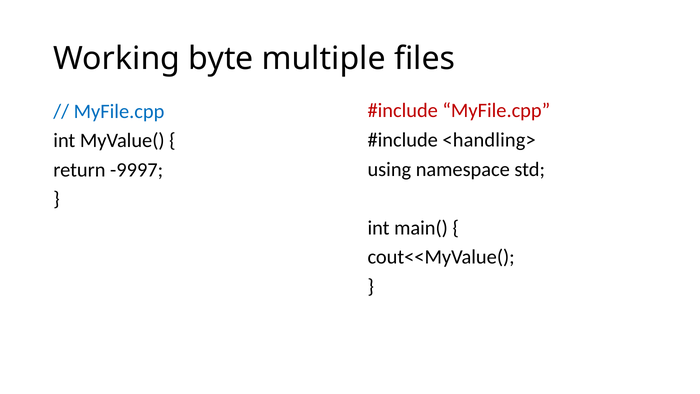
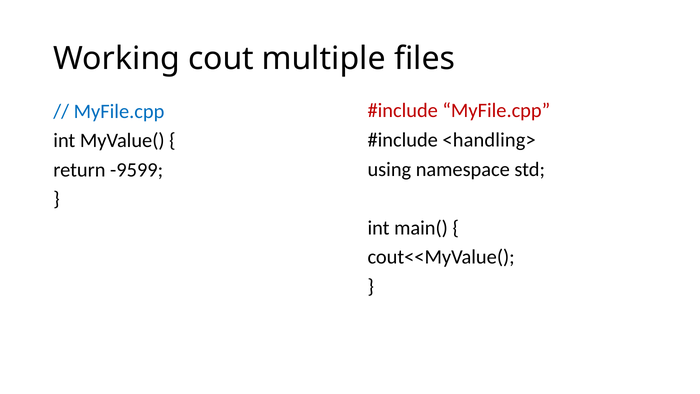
byte: byte -> cout
-9997: -9997 -> -9599
